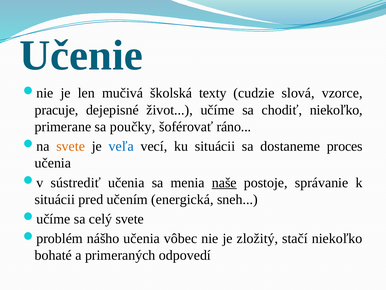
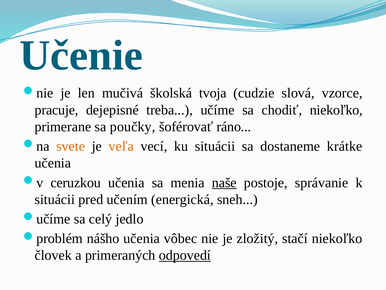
texty: texty -> tvoja
život: život -> treba
veľa colour: blue -> orange
proces: proces -> krátke
sústrediť: sústrediť -> ceruzkou
celý svete: svete -> jedlo
bohaté: bohaté -> človek
odpovedí underline: none -> present
